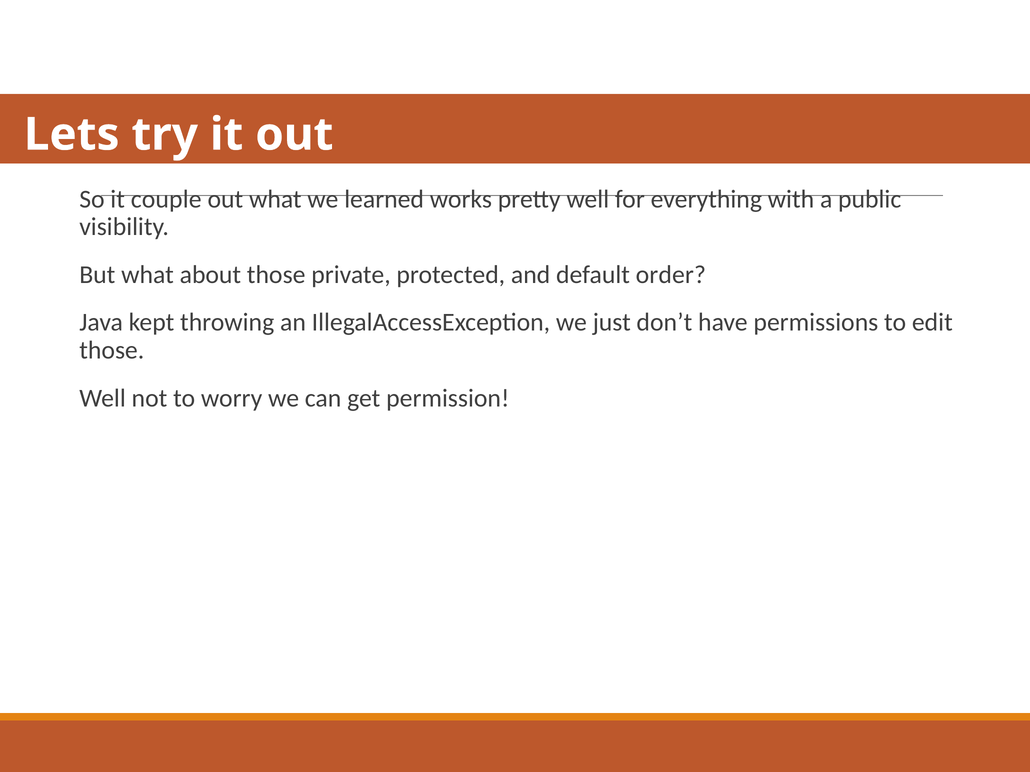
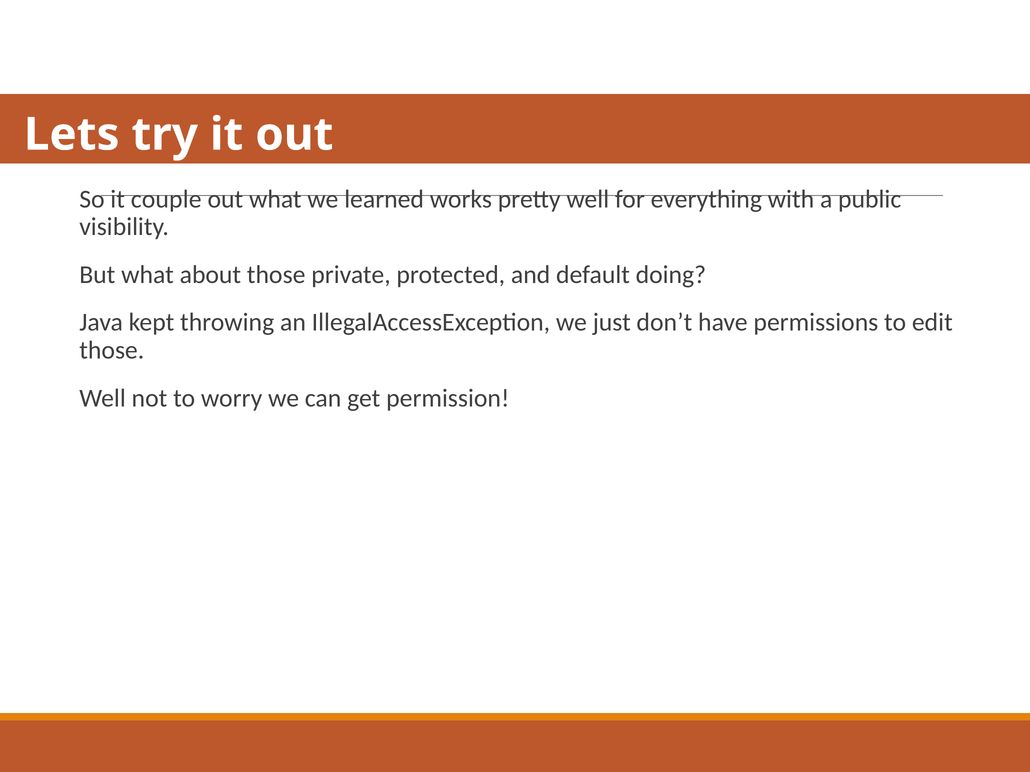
order: order -> doing
